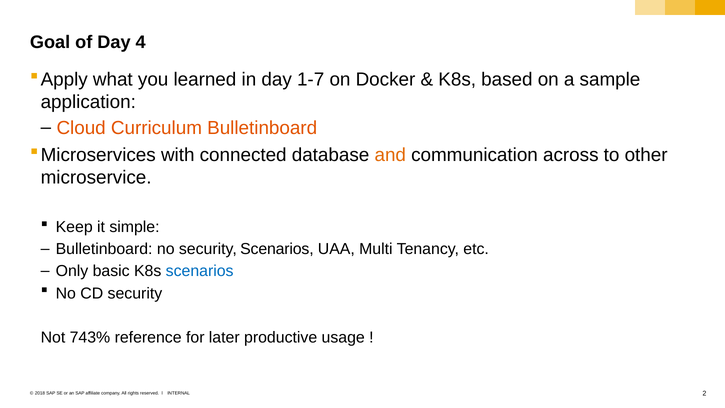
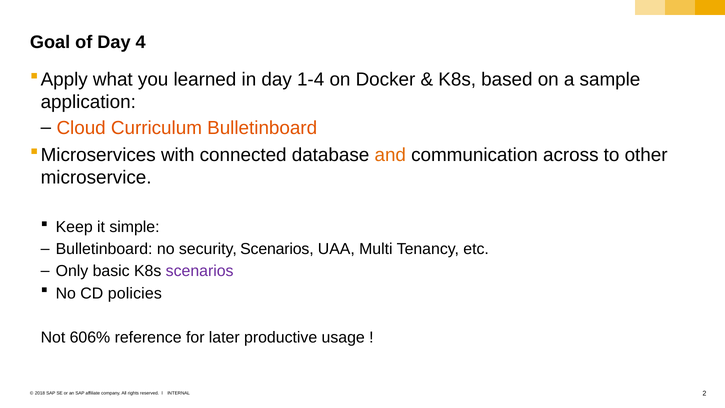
1-7: 1-7 -> 1-4
scenarios at (200, 271) colour: blue -> purple
CD security: security -> policies
743%: 743% -> 606%
